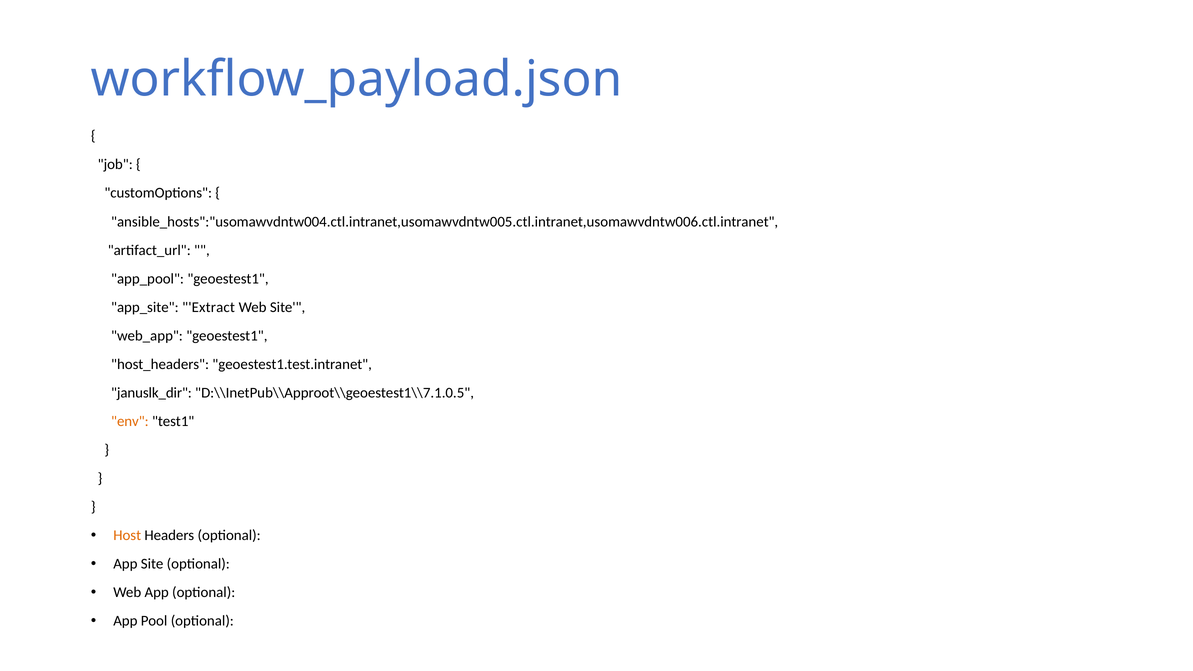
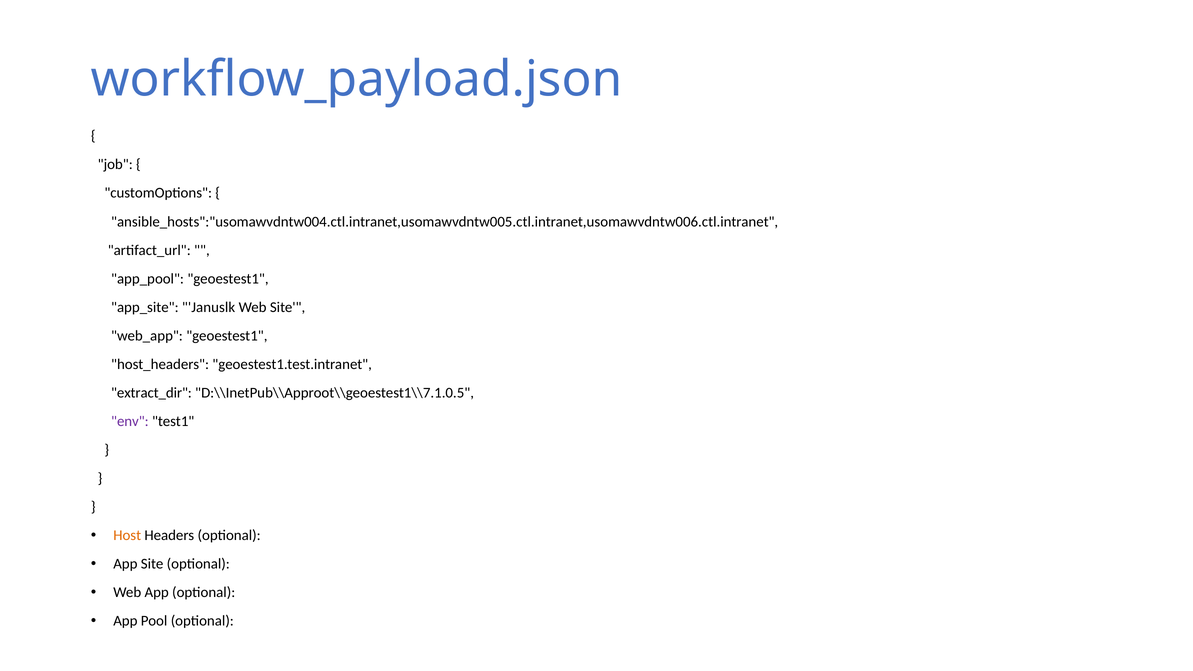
Extract: Extract -> Januslk
januslk_dir: januslk_dir -> extract_dir
env colour: orange -> purple
